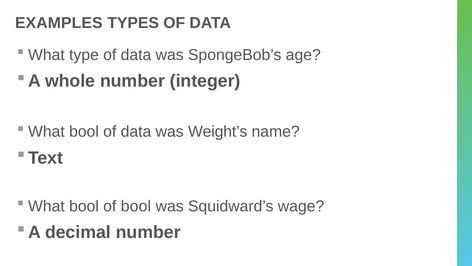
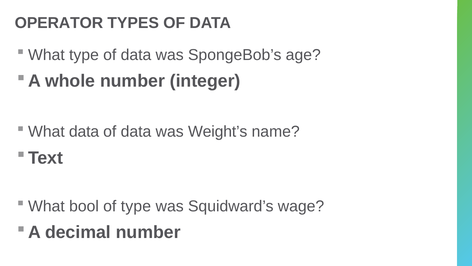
EXAMPLES: EXAMPLES -> OPERATOR
bool at (84, 132): bool -> data
of bool: bool -> type
